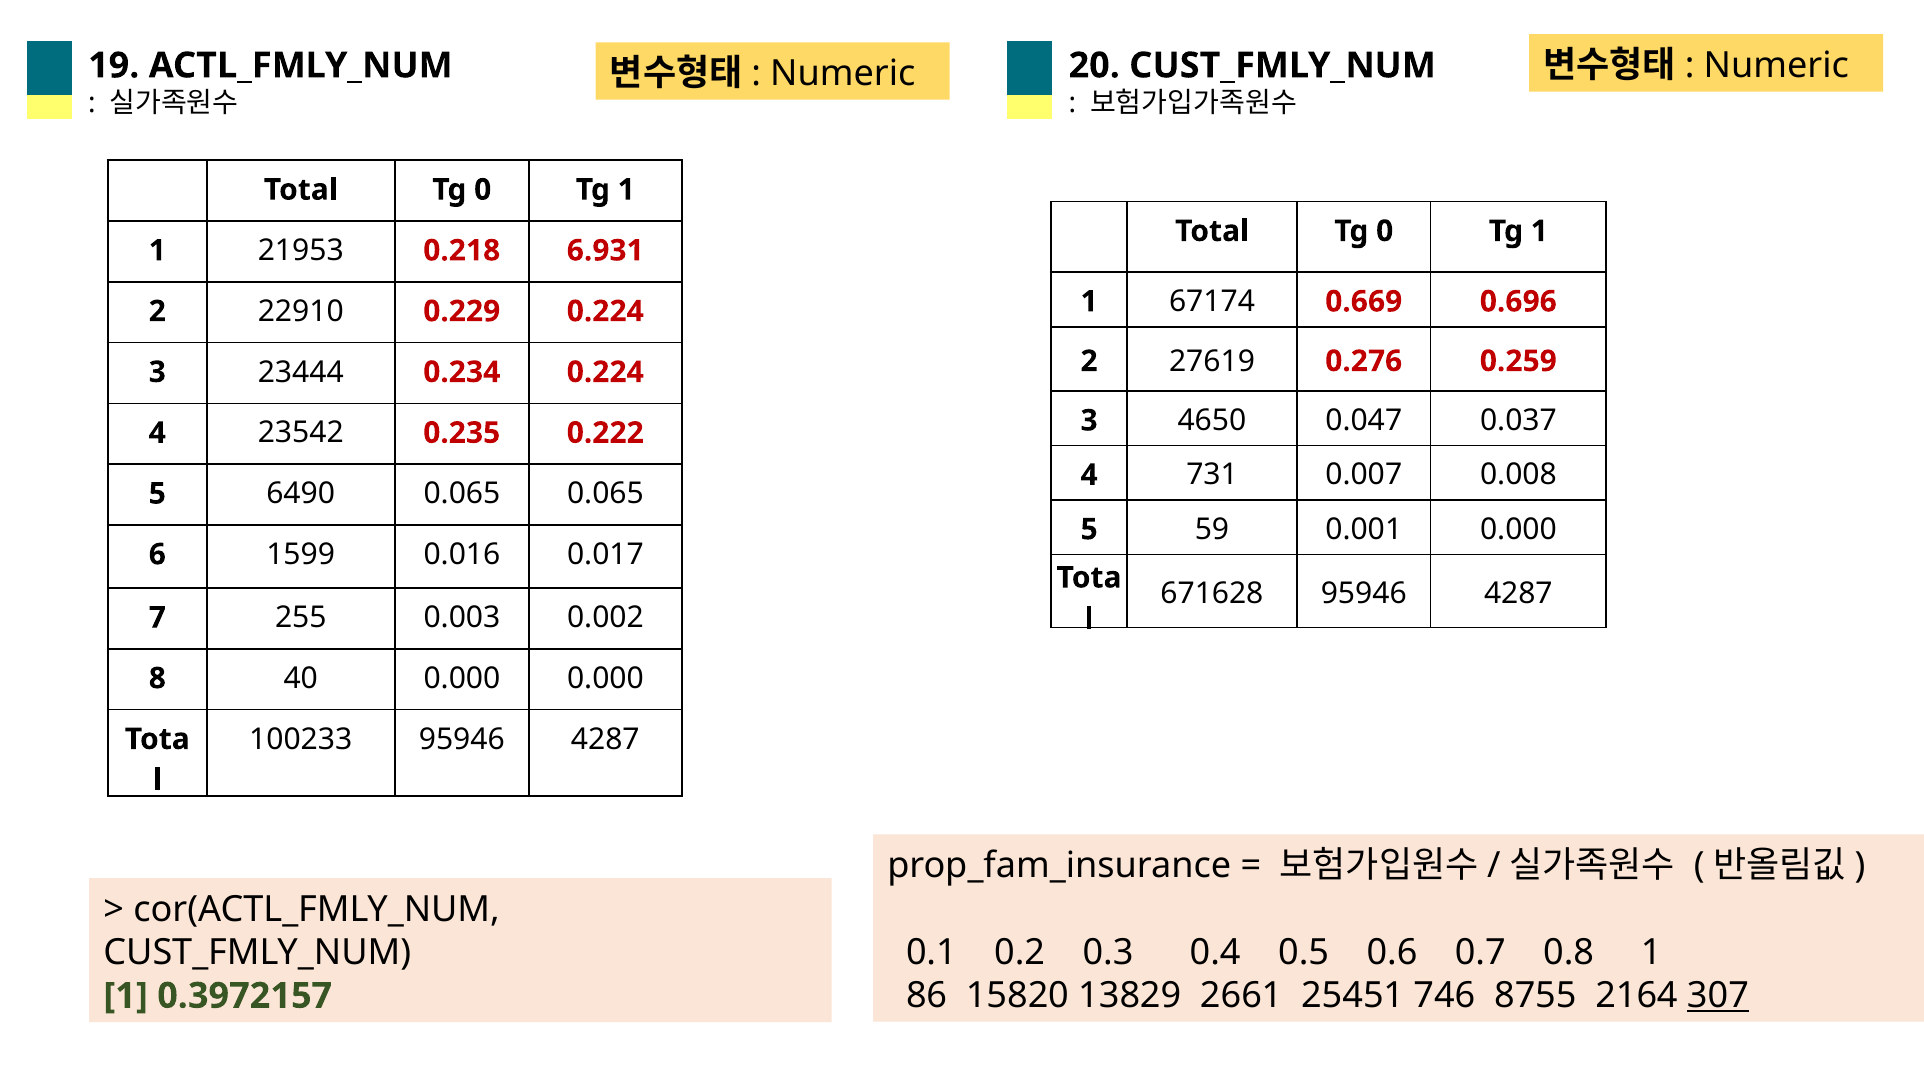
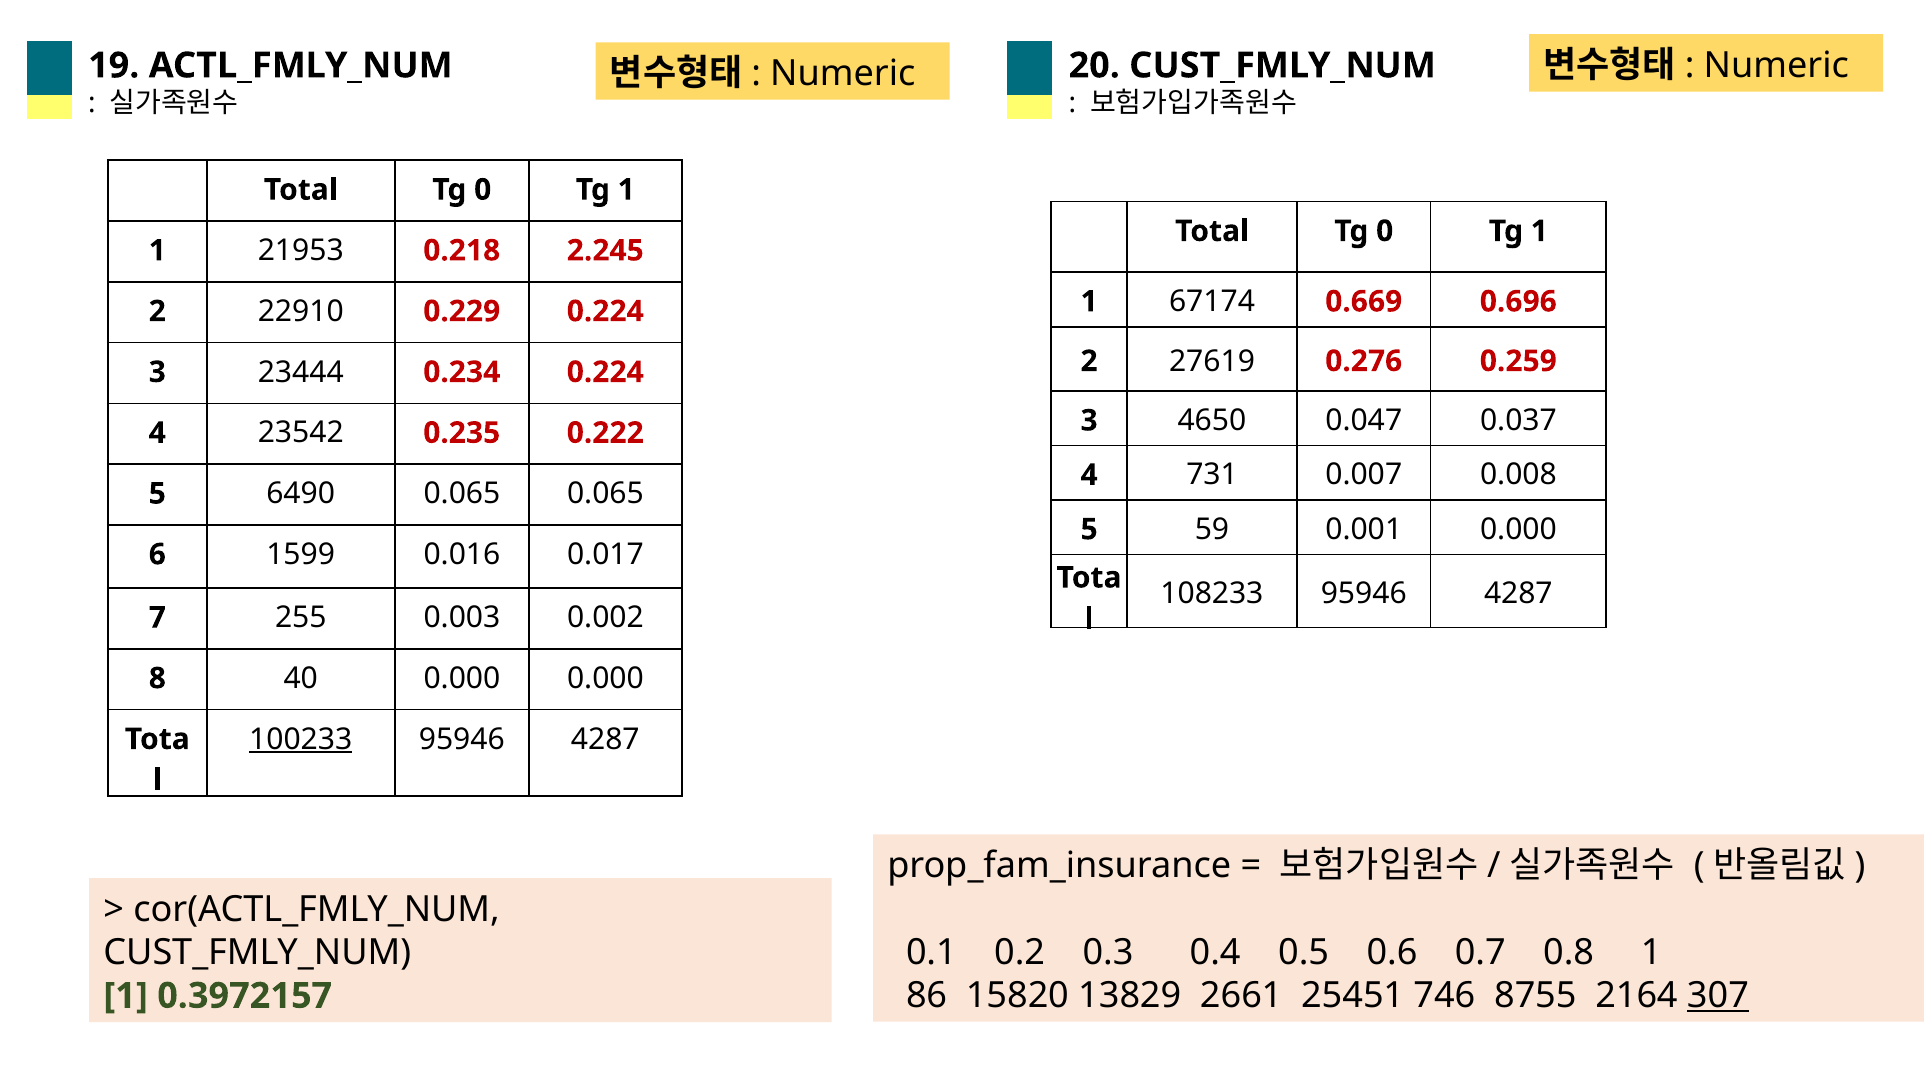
6.931: 6.931 -> 2.245
671628: 671628 -> 108233
100233 underline: none -> present
